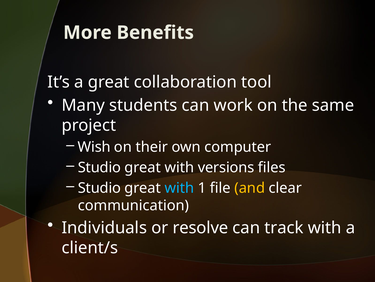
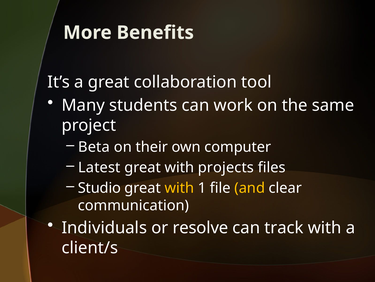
Wish: Wish -> Beta
Studio at (99, 167): Studio -> Latest
versions: versions -> projects
with at (179, 188) colour: light blue -> yellow
